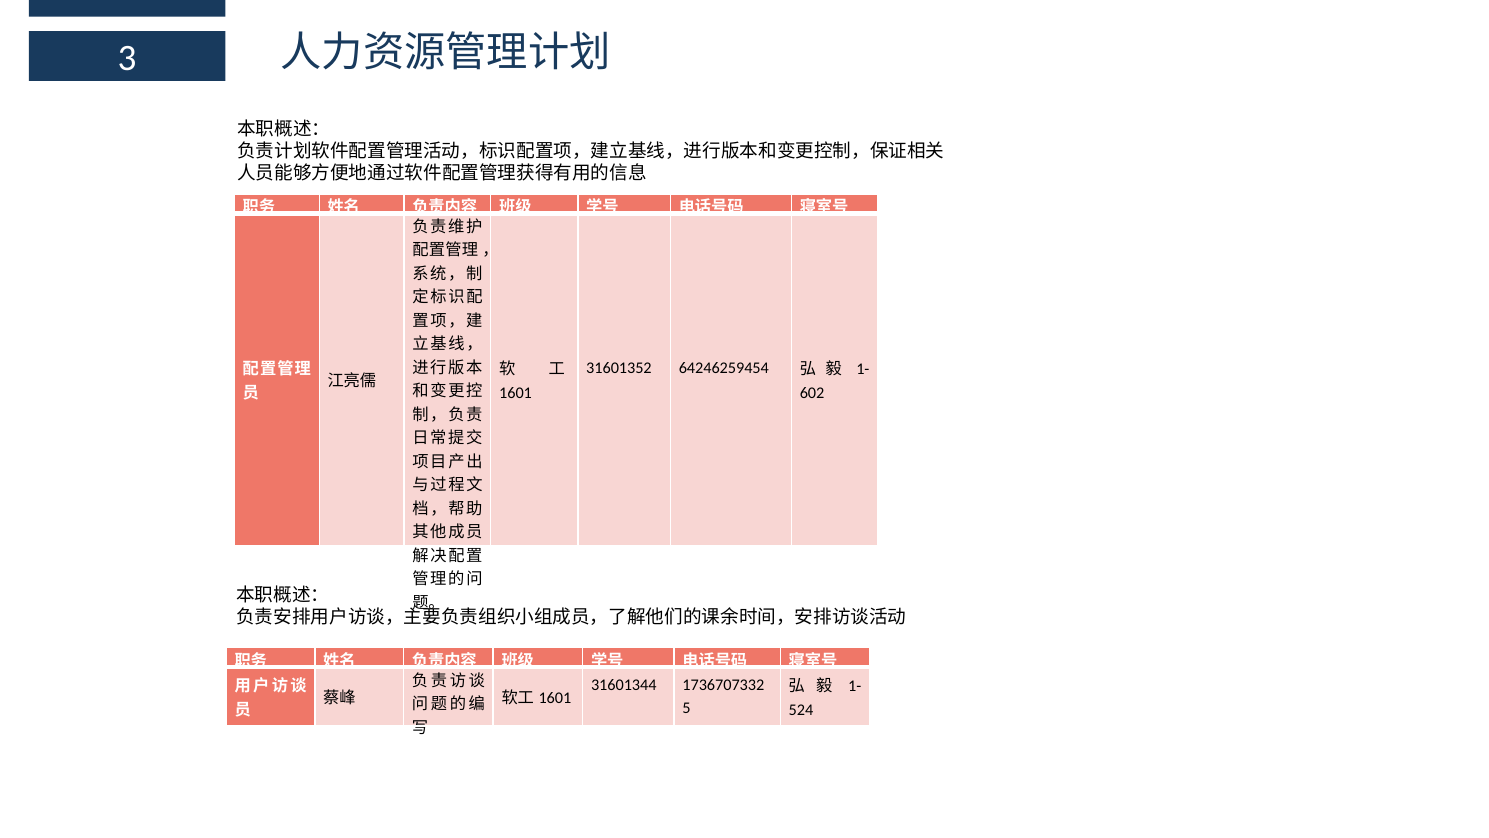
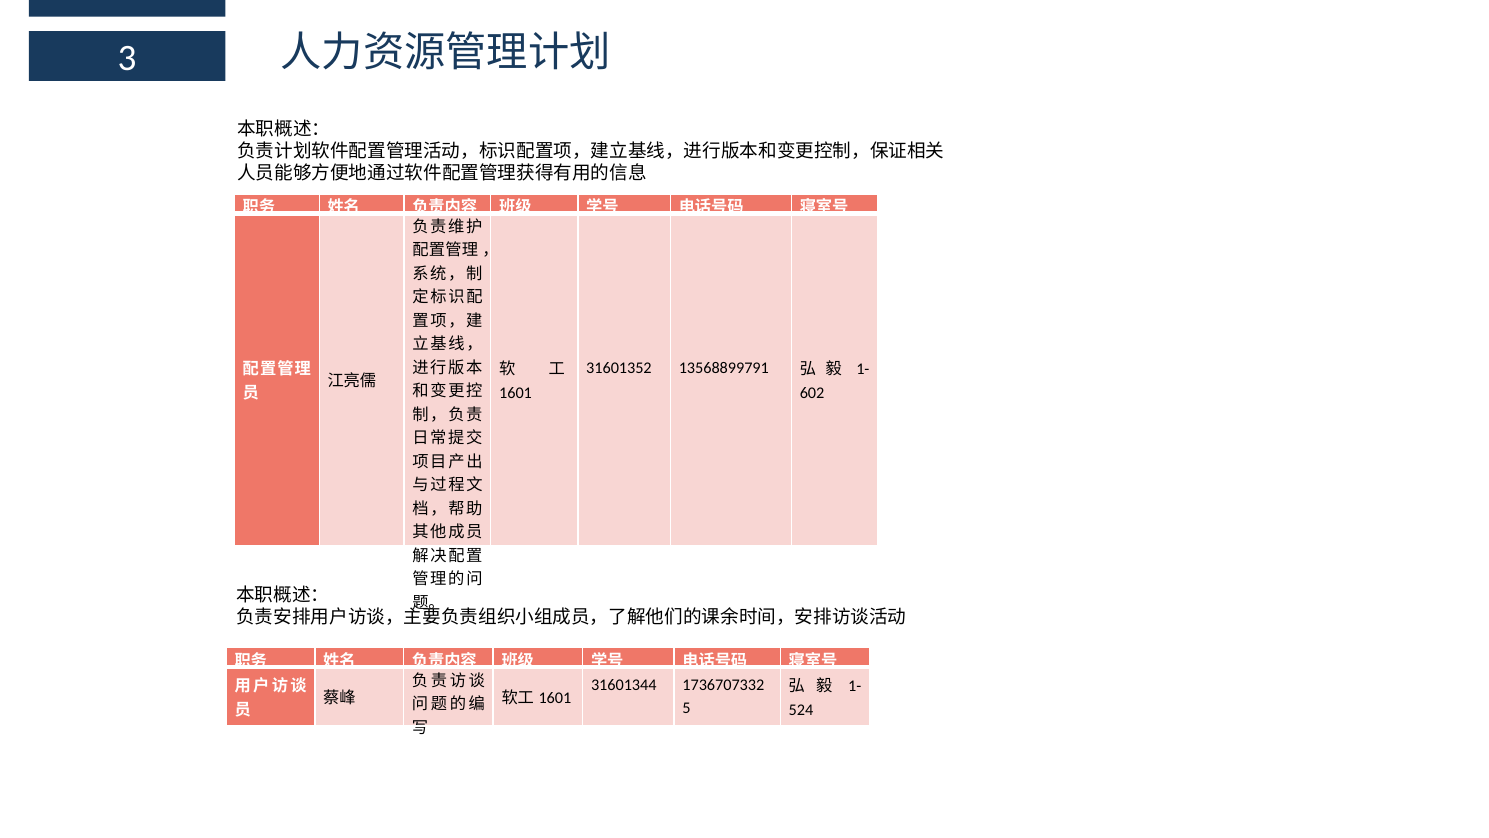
64246259454: 64246259454 -> 13568899791
